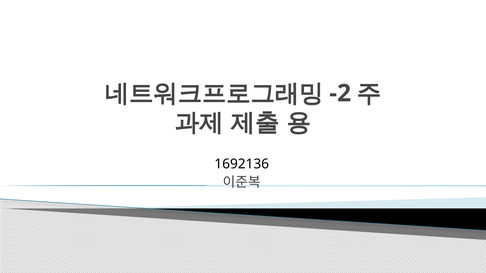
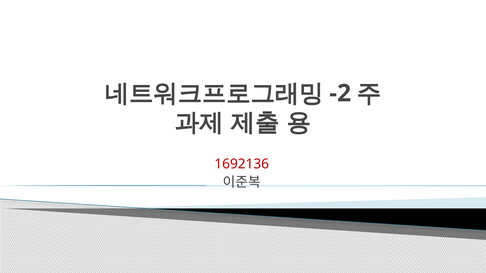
1692136 colour: black -> red
